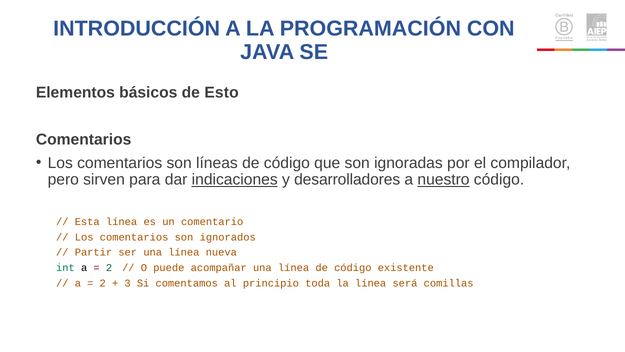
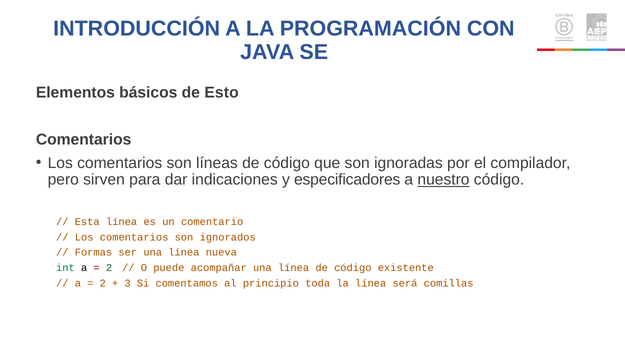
indicaciones underline: present -> none
desarrolladores: desarrolladores -> especificadores
Partir: Partir -> Formas
